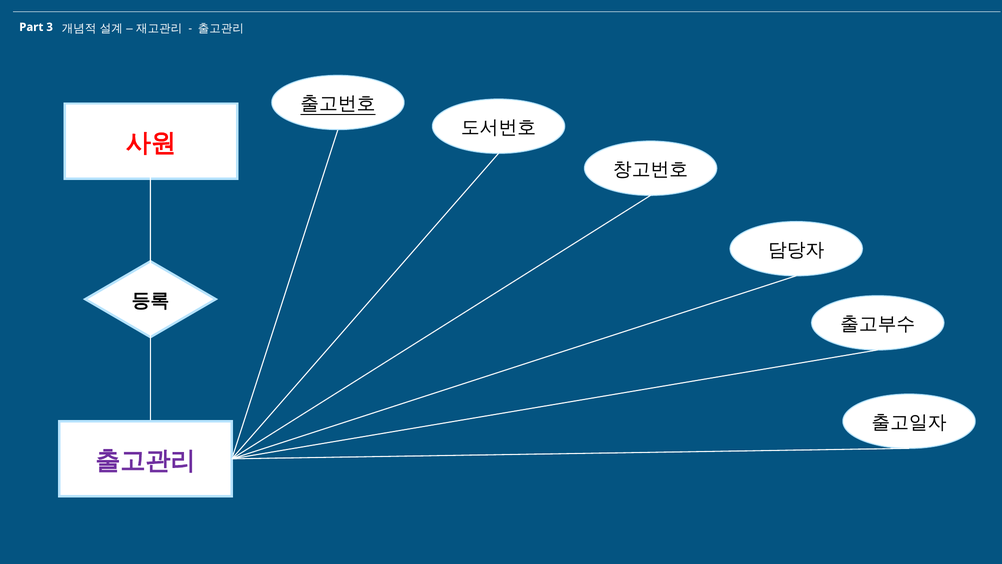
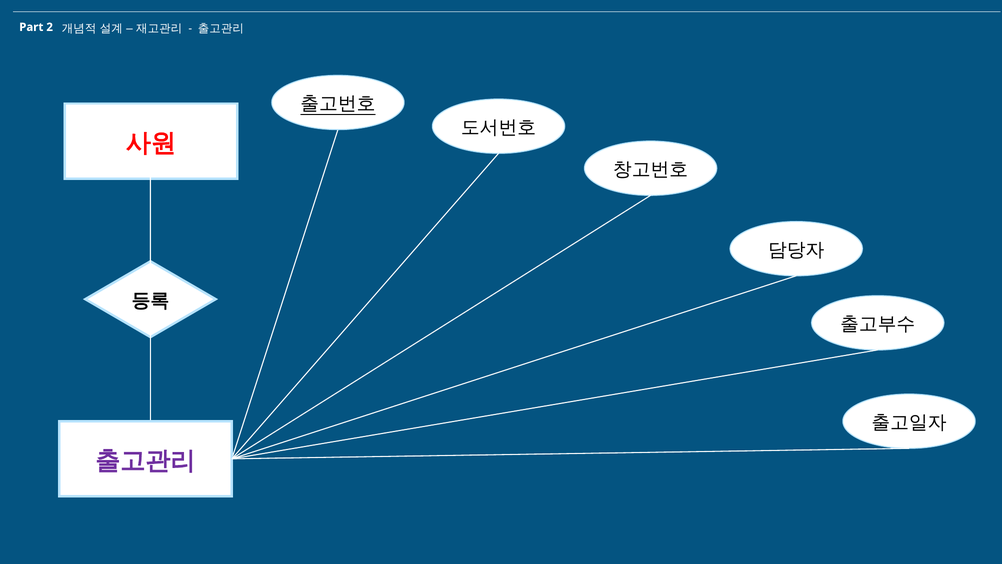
3: 3 -> 2
